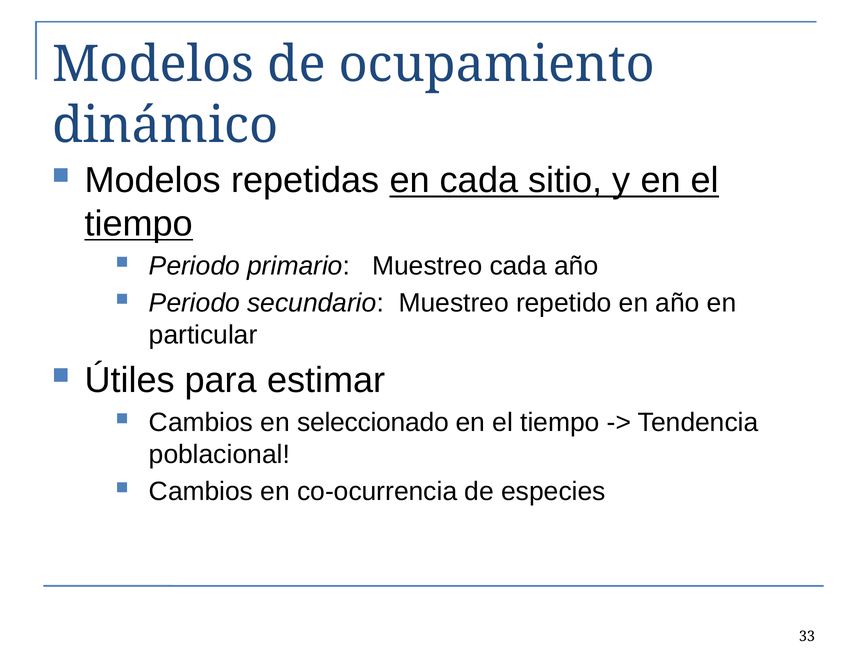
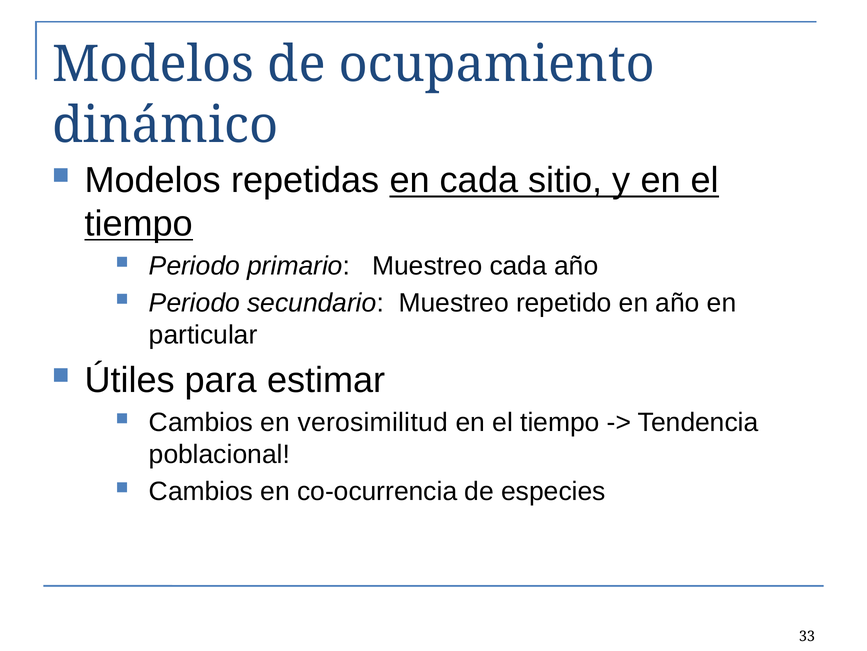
seleccionado: seleccionado -> verosimilitud
